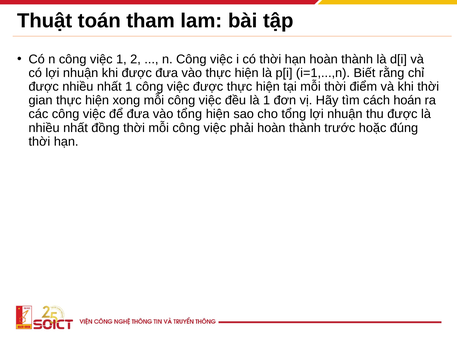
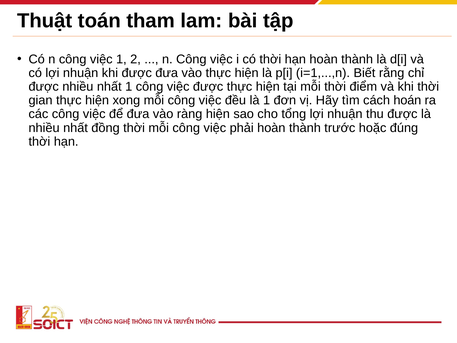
vào tổng: tổng -> ràng
